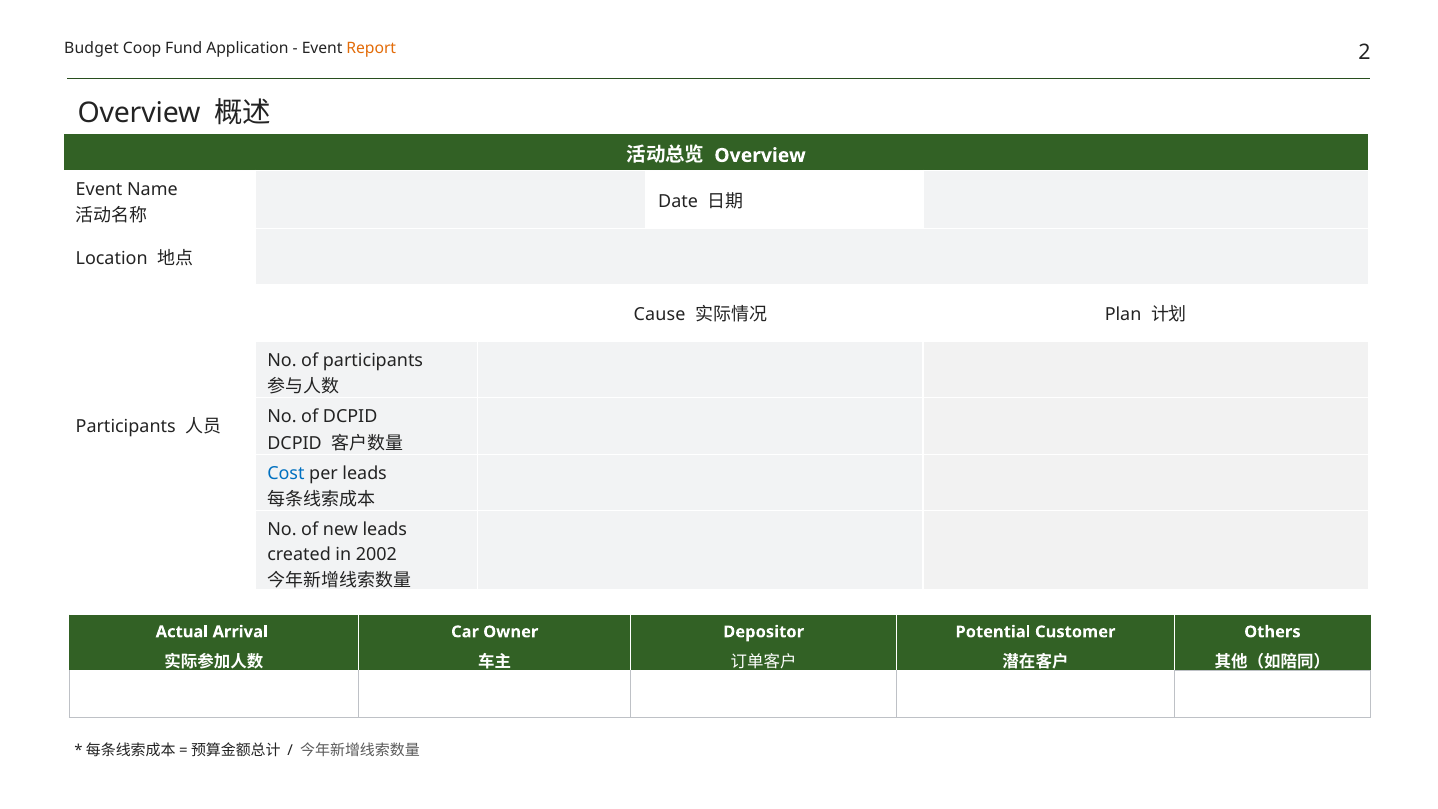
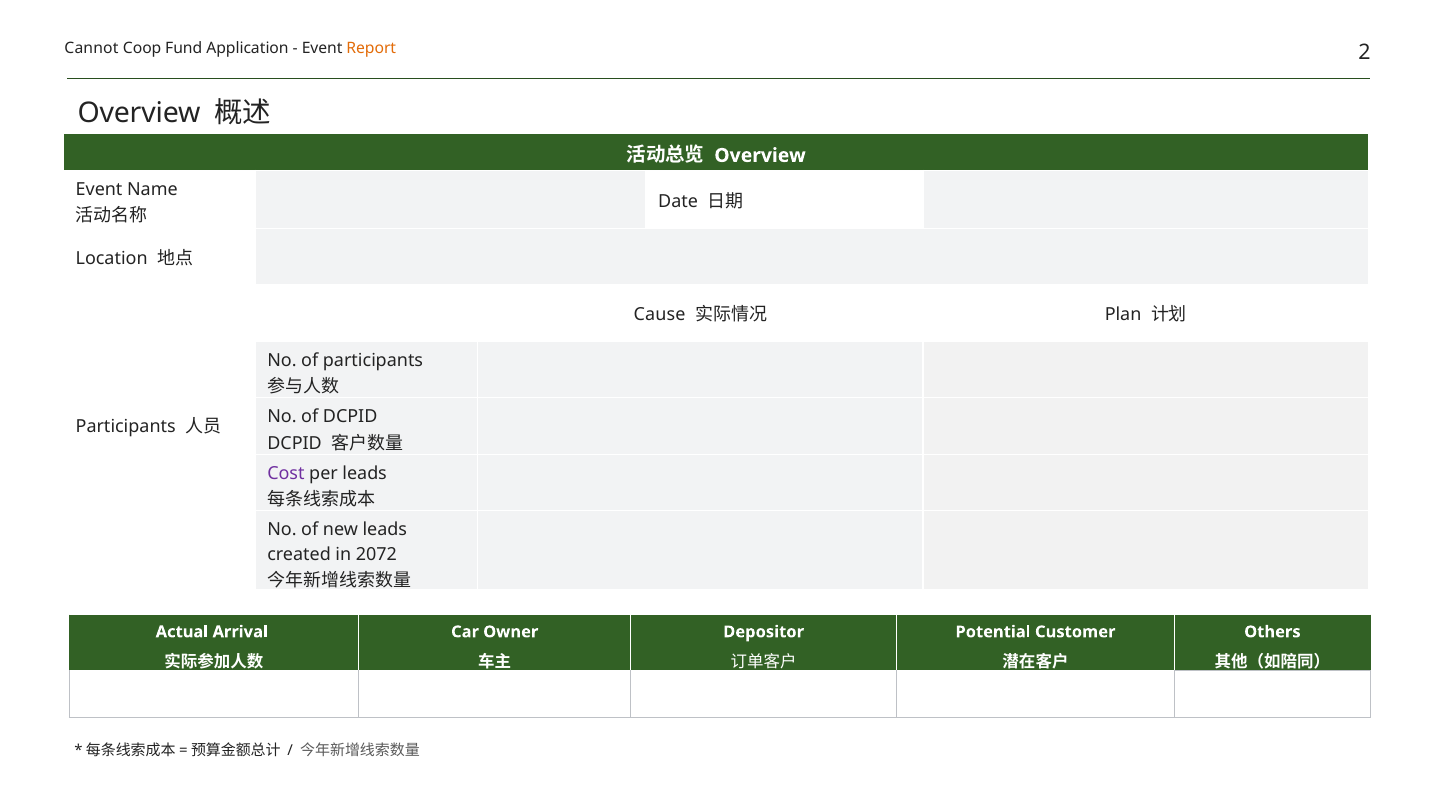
Budget: Budget -> Cannot
Cost colour: blue -> purple
2002: 2002 -> 2072
